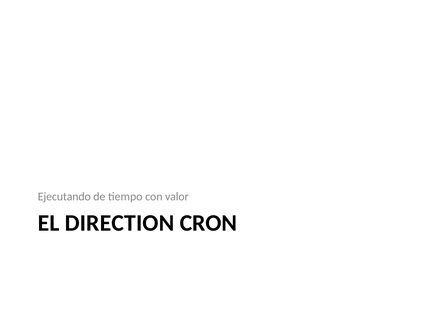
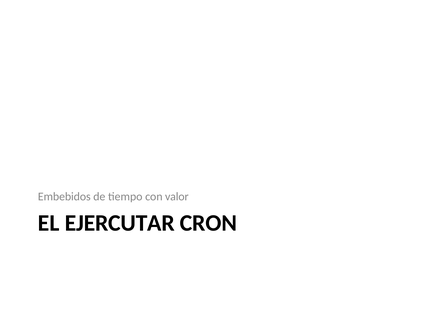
Ejecutando: Ejecutando -> Embebidos
DIRECTION: DIRECTION -> EJERCUTAR
